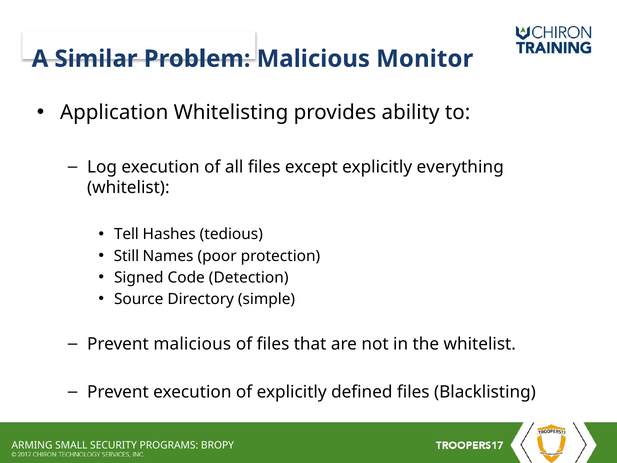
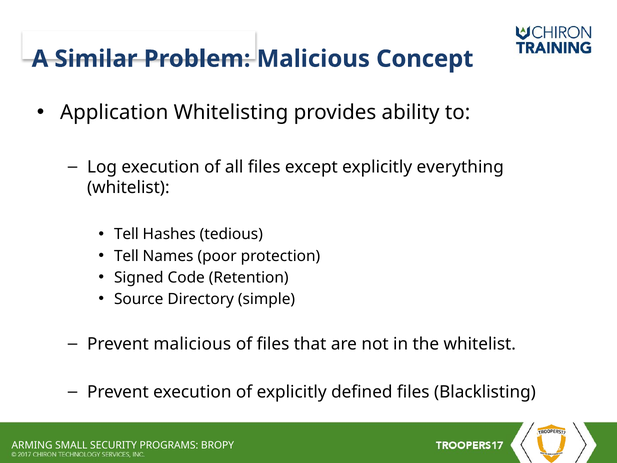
Monitor: Monitor -> Concept
Still at (126, 256): Still -> Tell
Detection: Detection -> Retention
